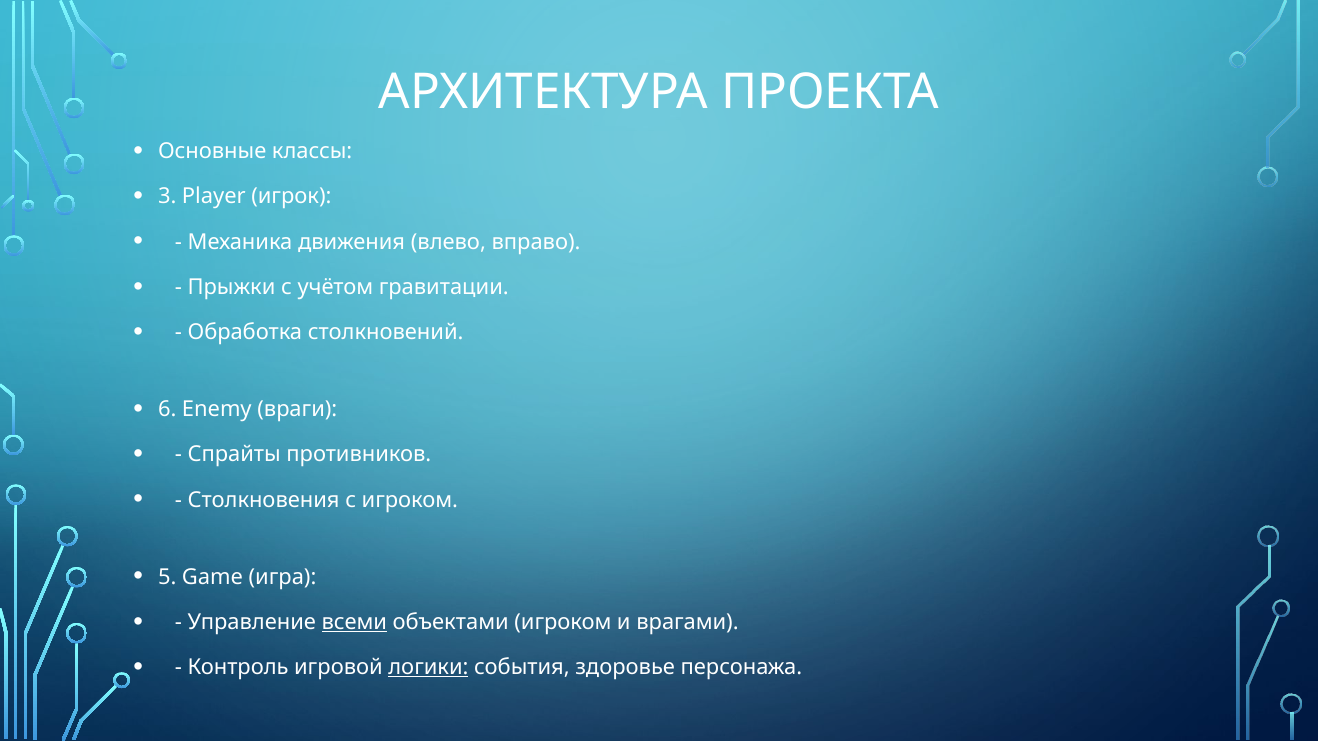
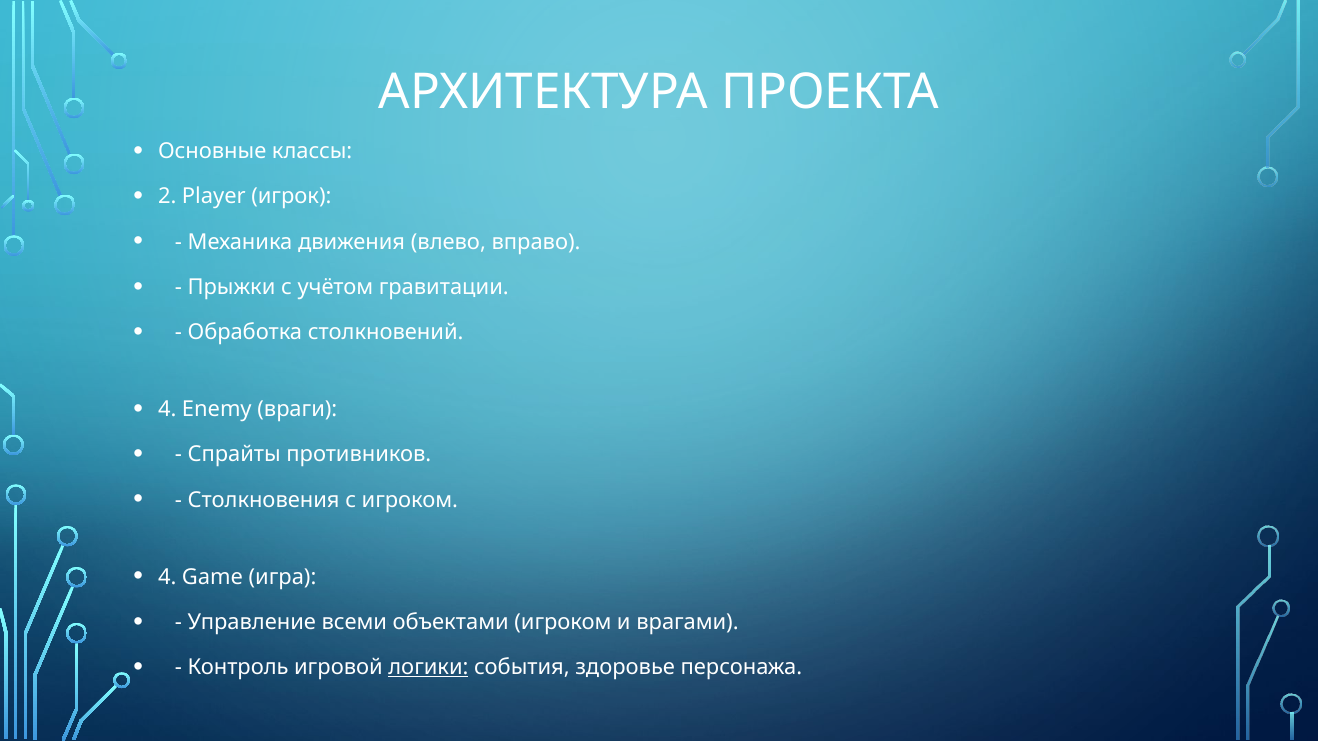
3: 3 -> 2
6 at (167, 410): 6 -> 4
5 at (167, 577): 5 -> 4
всеми underline: present -> none
